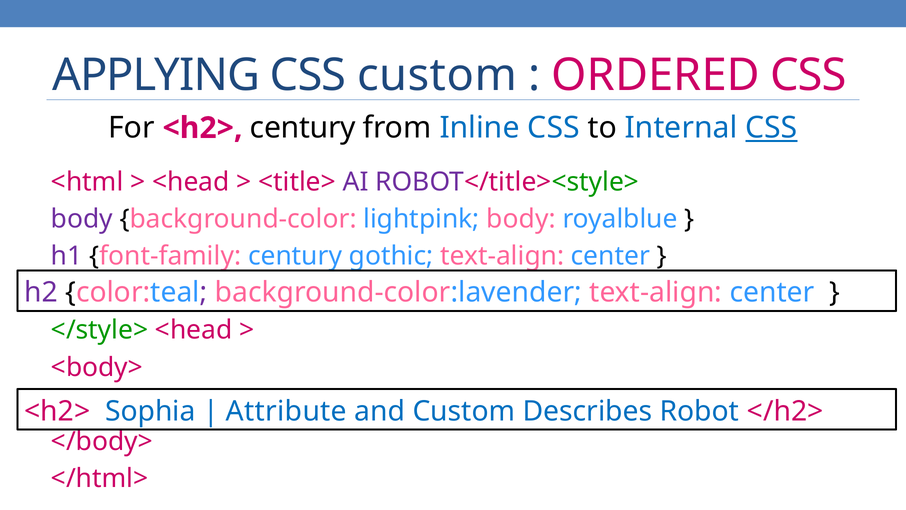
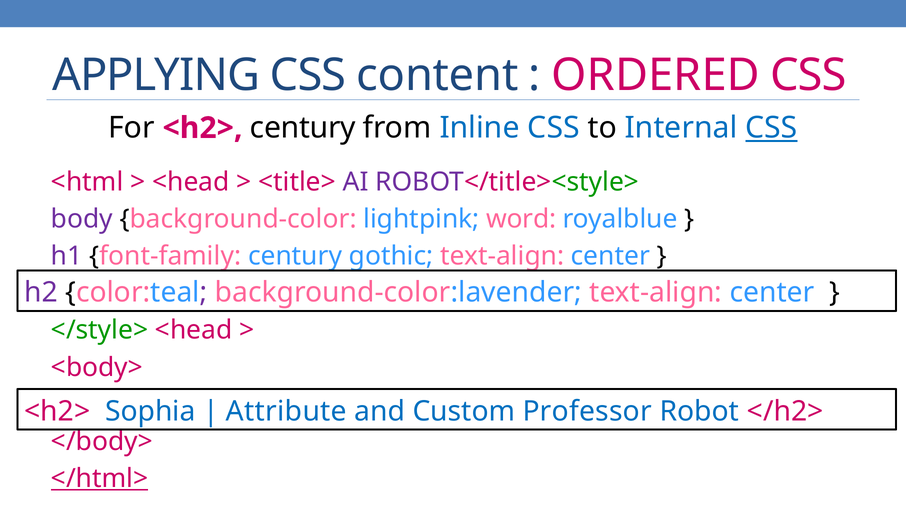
CSS custom: custom -> content
lightpink body: body -> word
Describes: Describes -> Professor
</html> underline: none -> present
